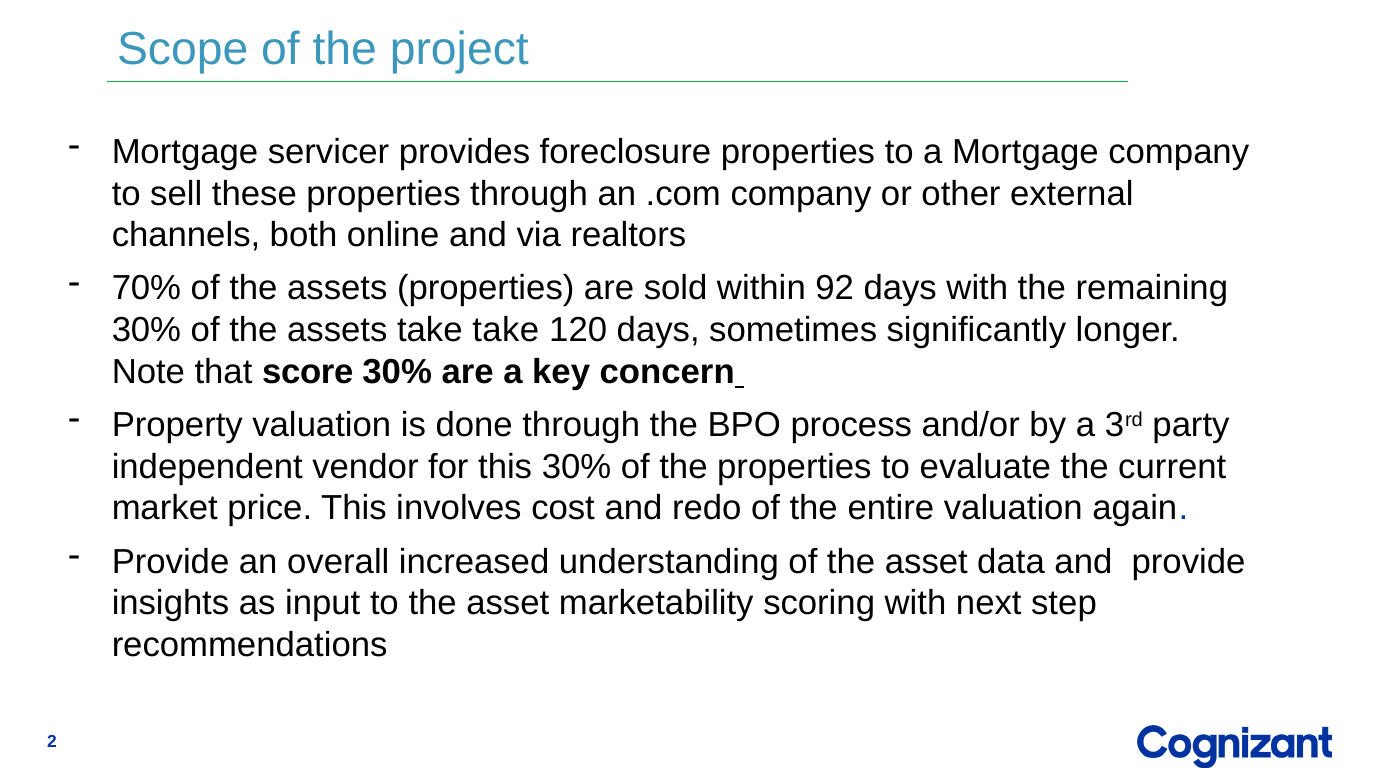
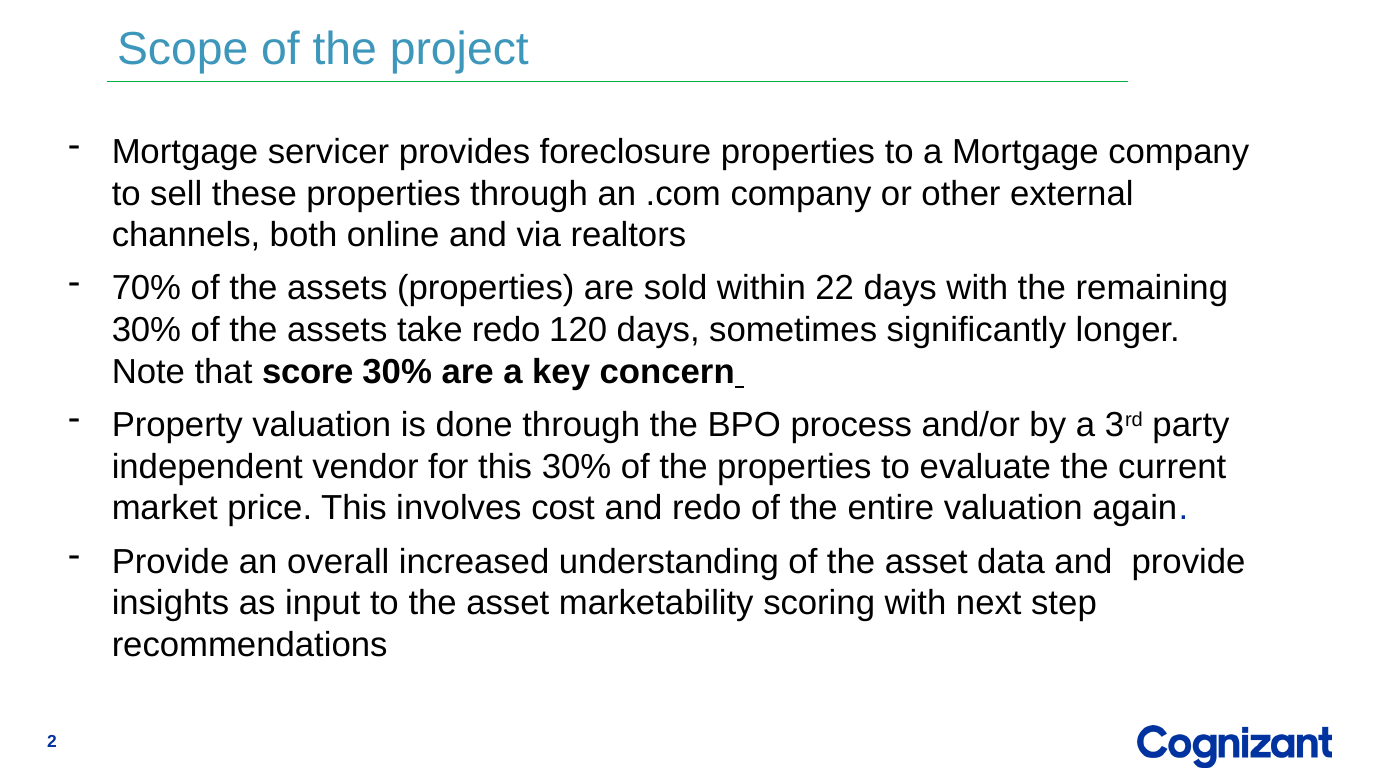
92: 92 -> 22
take take: take -> redo
